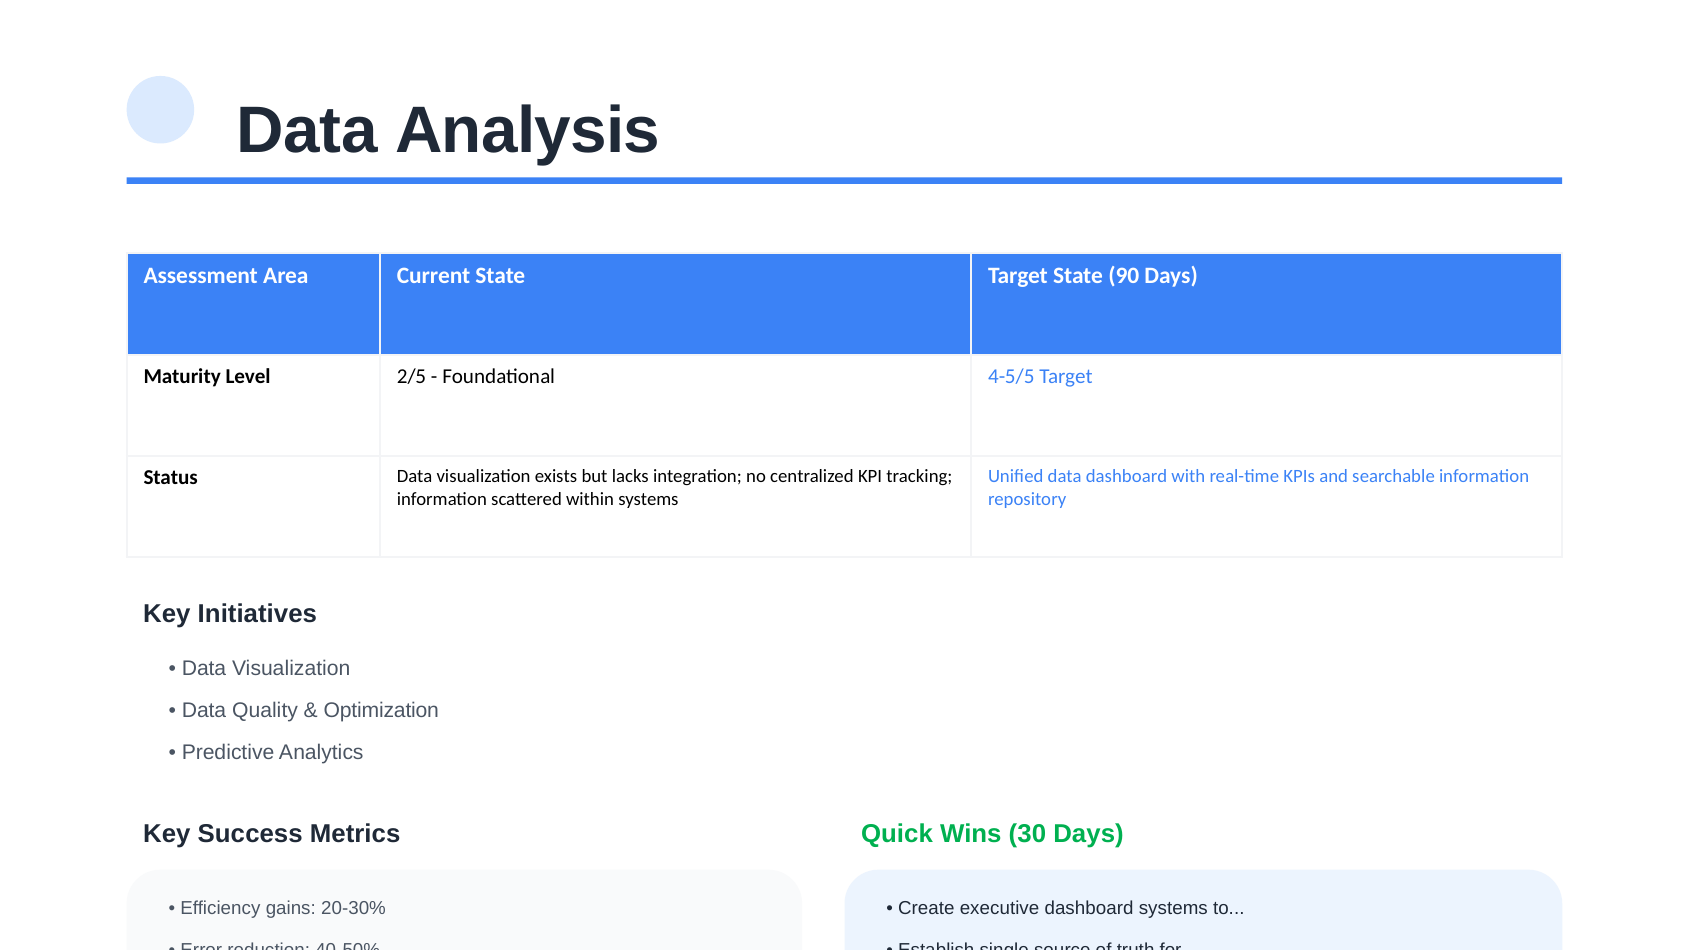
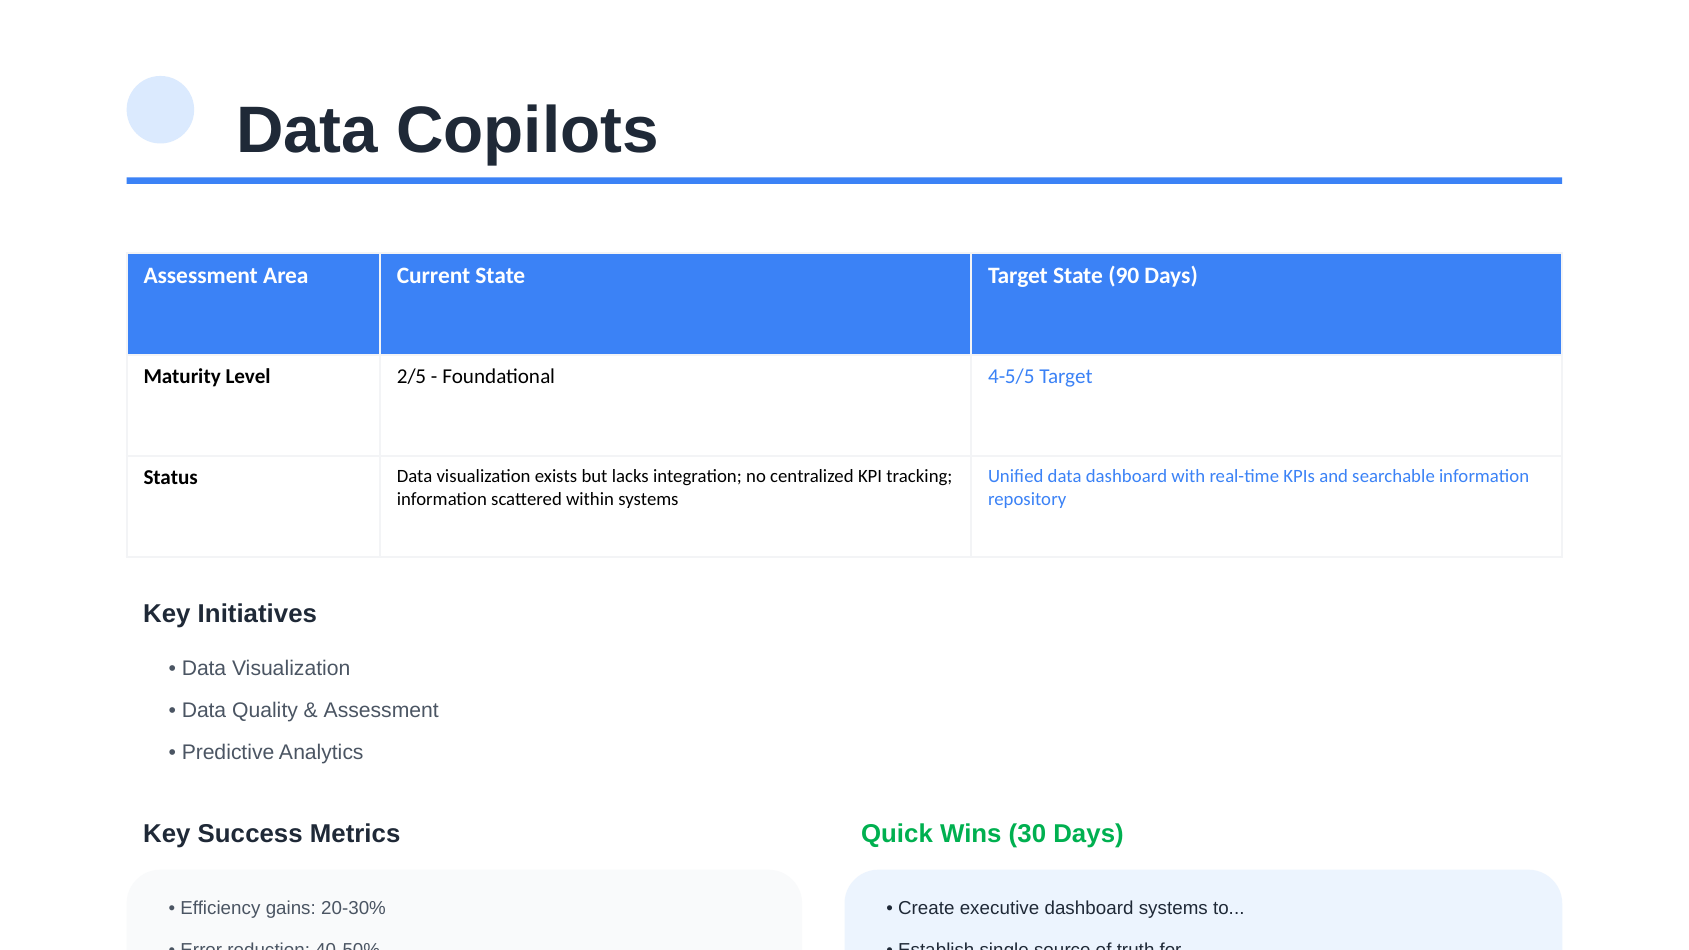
Analysis: Analysis -> Copilots
Optimization at (381, 711): Optimization -> Assessment
